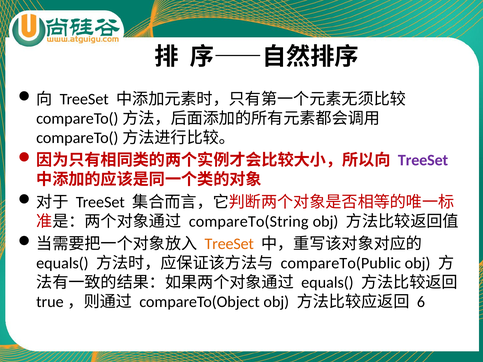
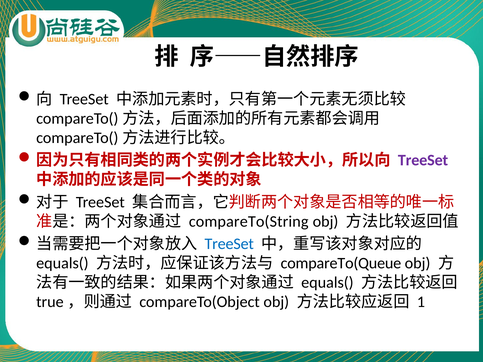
TreeSet at (229, 244) colour: orange -> blue
compareTo(Public: compareTo(Public -> compareTo(Queue
6: 6 -> 1
